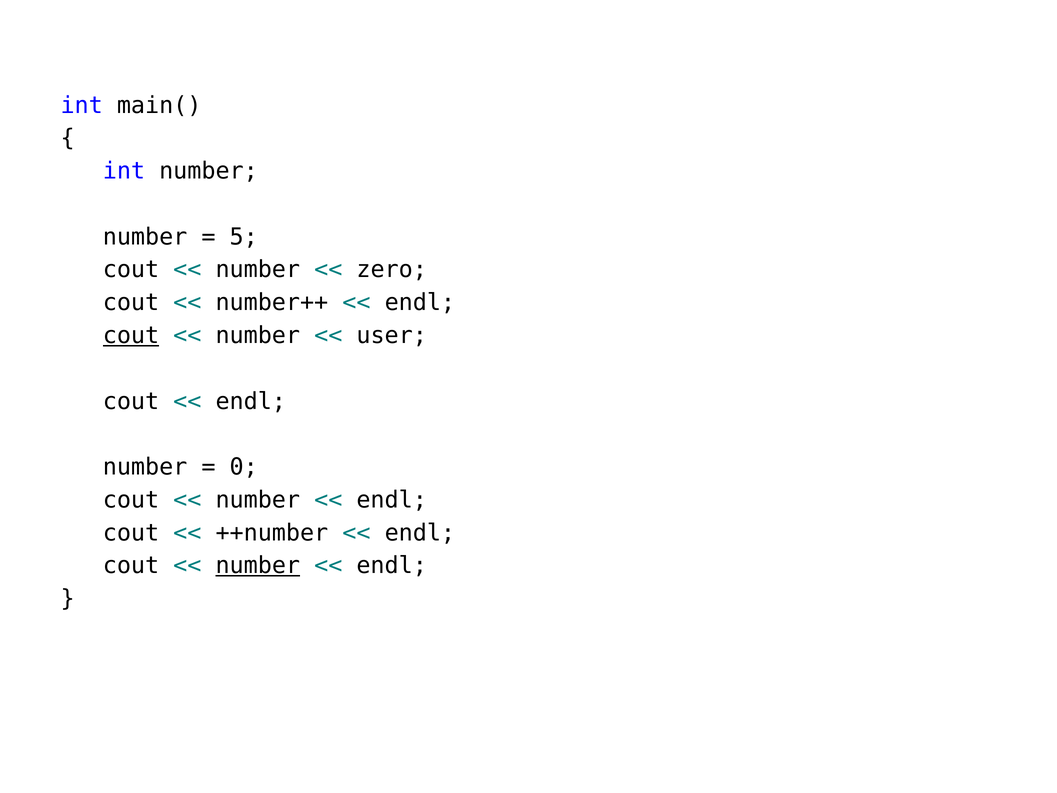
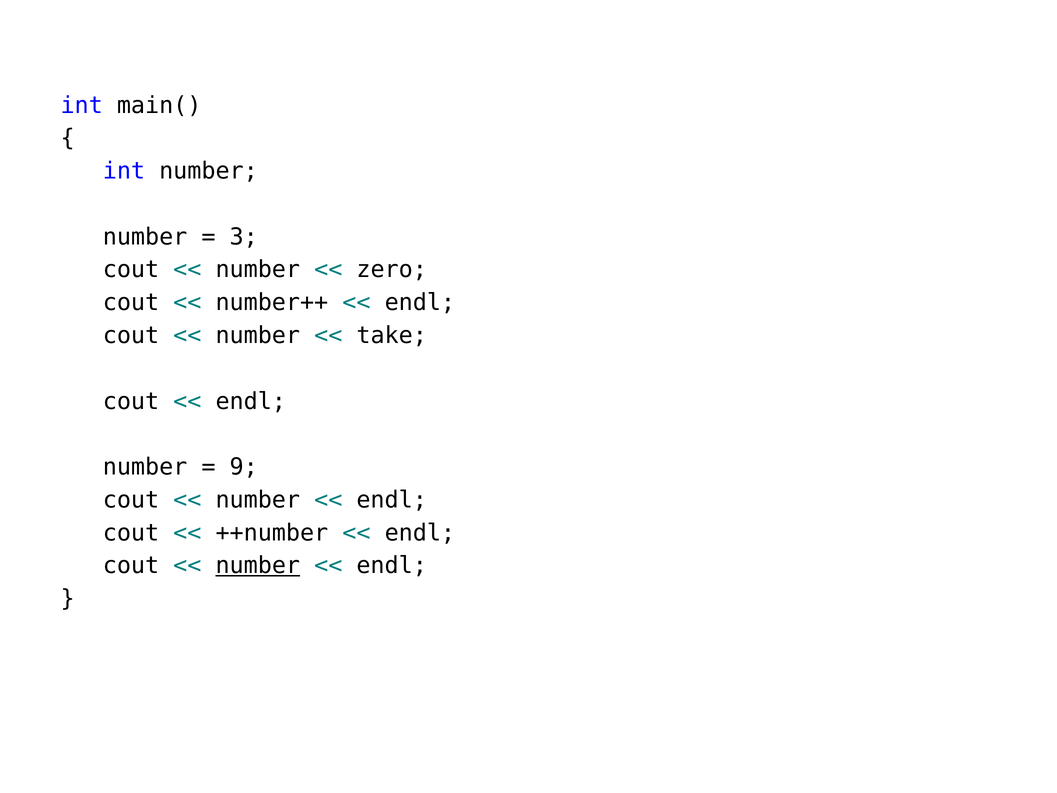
5: 5 -> 3
cout at (131, 335) underline: present -> none
user: user -> take
0: 0 -> 9
